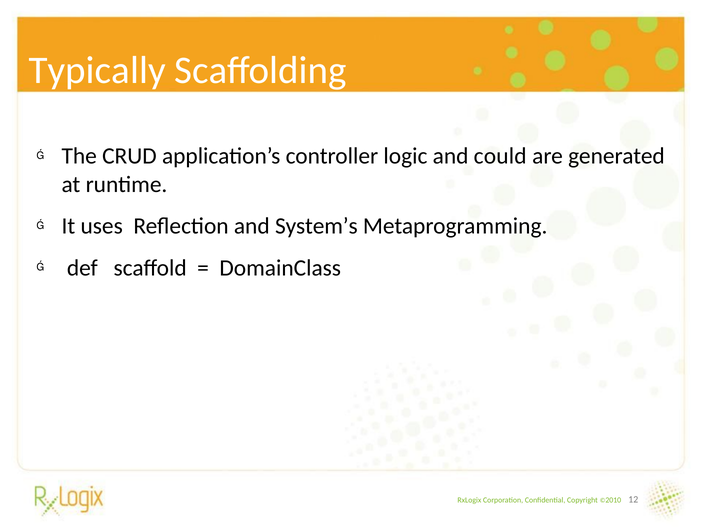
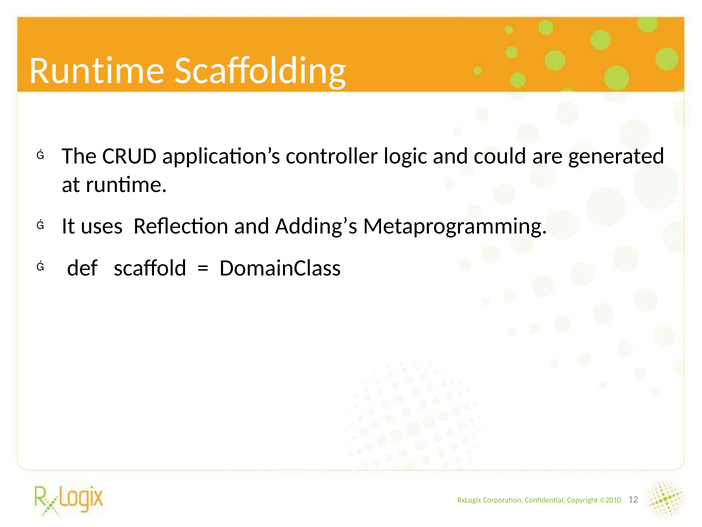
Typically at (97, 70): Typically -> Runtime
System’s: System’s -> Adding’s
